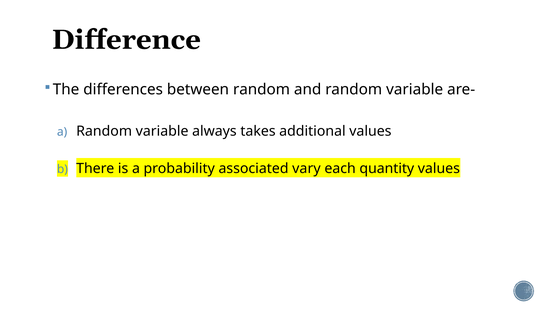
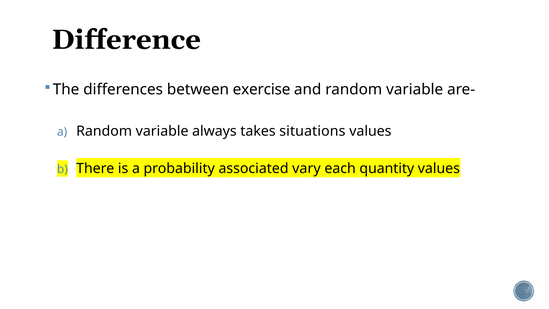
between random: random -> exercise
additional: additional -> situations
